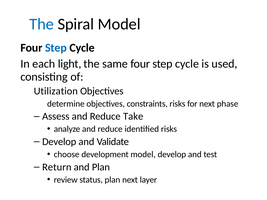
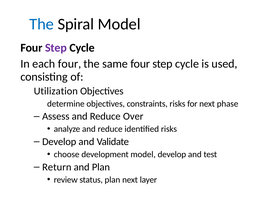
Step at (56, 48) colour: blue -> purple
each light: light -> four
Take: Take -> Over
